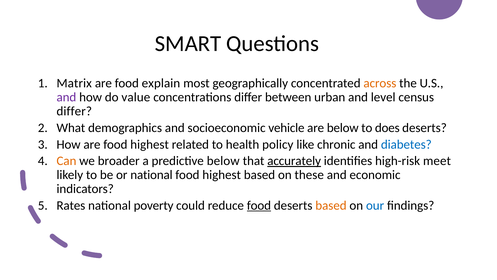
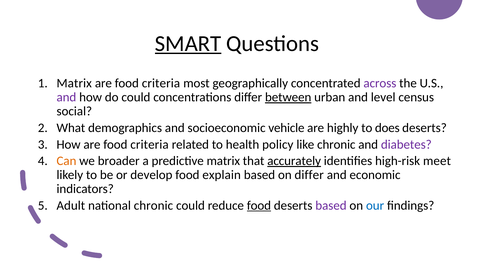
SMART underline: none -> present
explain at (161, 83): explain -> criteria
across colour: orange -> purple
do value: value -> could
between underline: none -> present
differ at (74, 111): differ -> social
are below: below -> highly
How are food highest: highest -> criteria
diabetes colour: blue -> purple
predictive below: below -> matrix
or national: national -> develop
highest at (222, 175): highest -> explain
on these: these -> differ
Rates: Rates -> Adult
national poverty: poverty -> chronic
based at (331, 205) colour: orange -> purple
